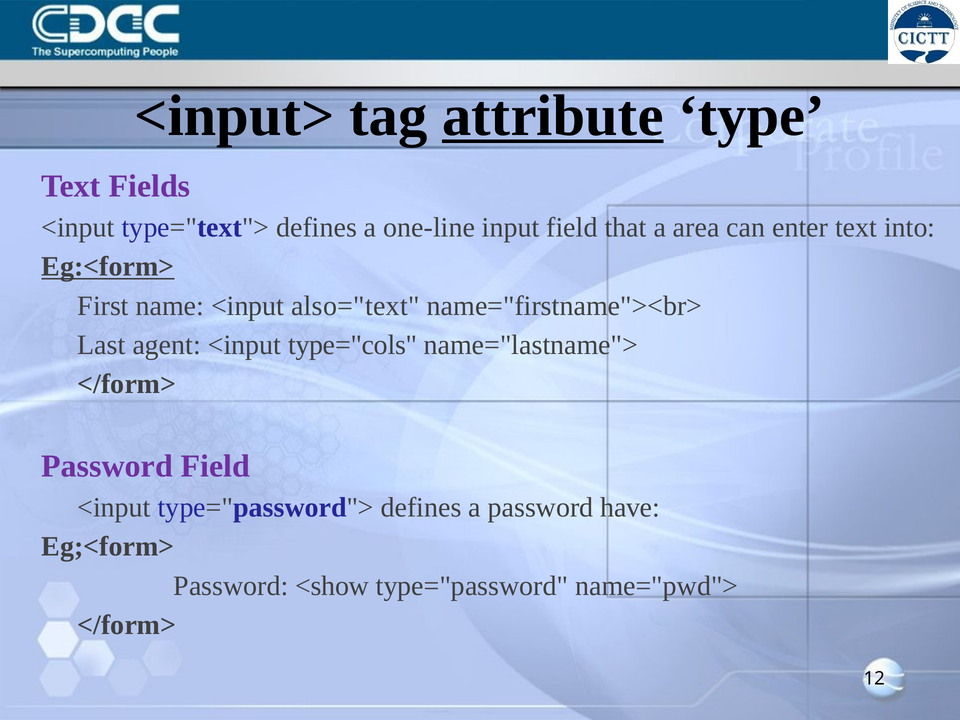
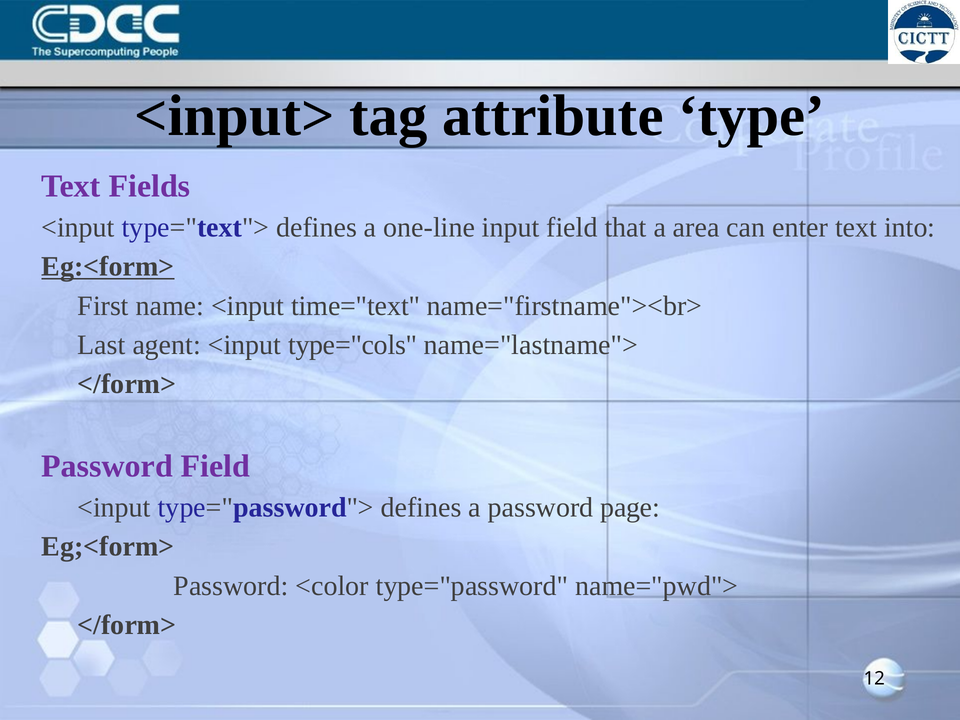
attribute underline: present -> none
also="text: also="text -> time="text
have: have -> page
<show: <show -> <color
